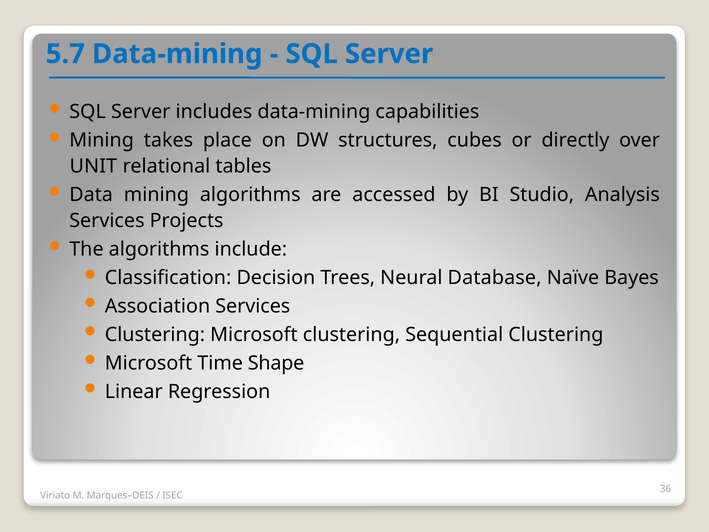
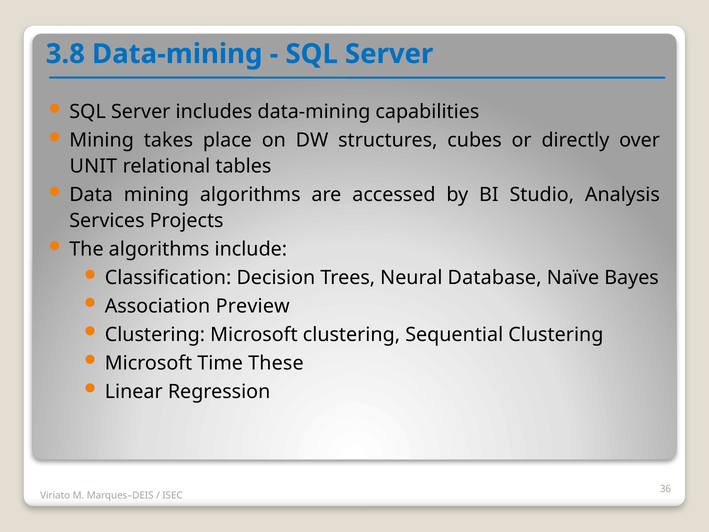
5.7: 5.7 -> 3.8
Association Services: Services -> Preview
Shape: Shape -> These
